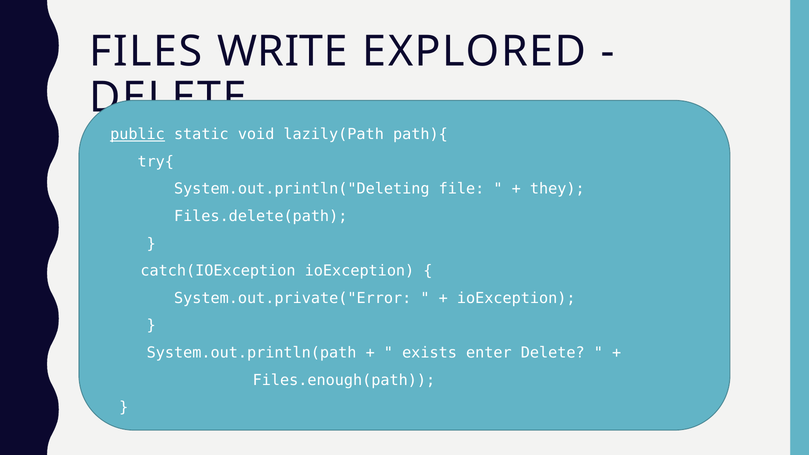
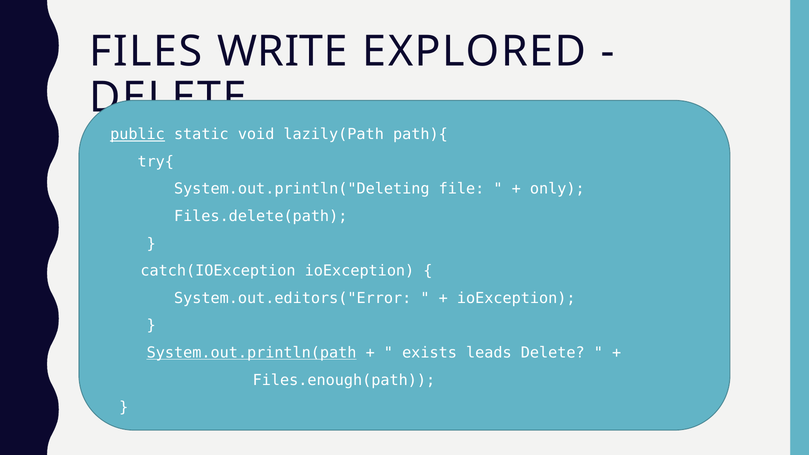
they: they -> only
System.out.private("Error: System.out.private("Error -> System.out.editors("Error
System.out.println(path underline: none -> present
enter: enter -> leads
